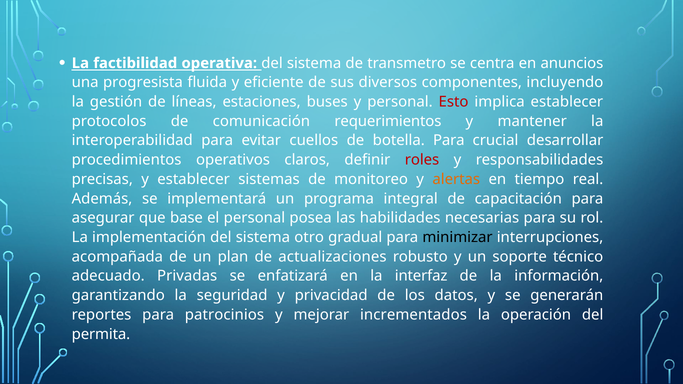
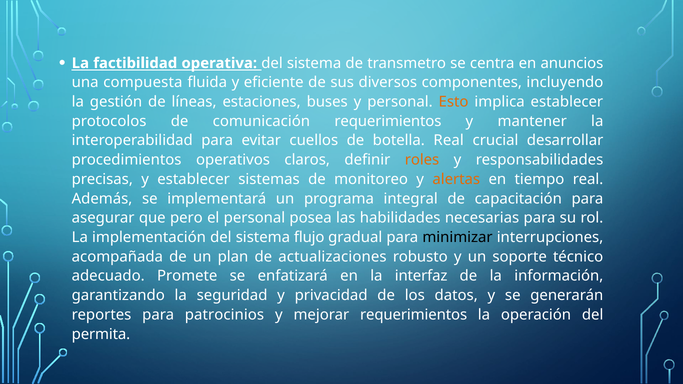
progresista: progresista -> compuesta
Esto colour: red -> orange
botella Para: Para -> Real
roles colour: red -> orange
base: base -> pero
otro: otro -> flujo
Privadas: Privadas -> Promete
mejorar incrementados: incrementados -> requerimientos
